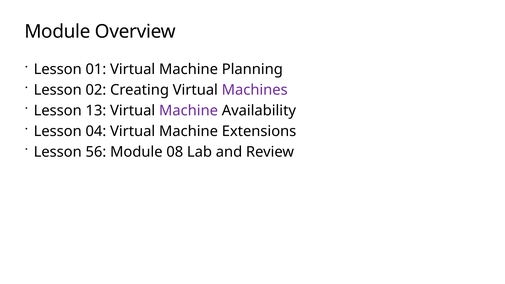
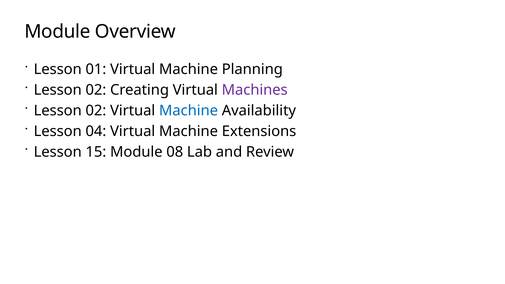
13 at (96, 111): 13 -> 02
Machine at (189, 111) colour: purple -> blue
56: 56 -> 15
